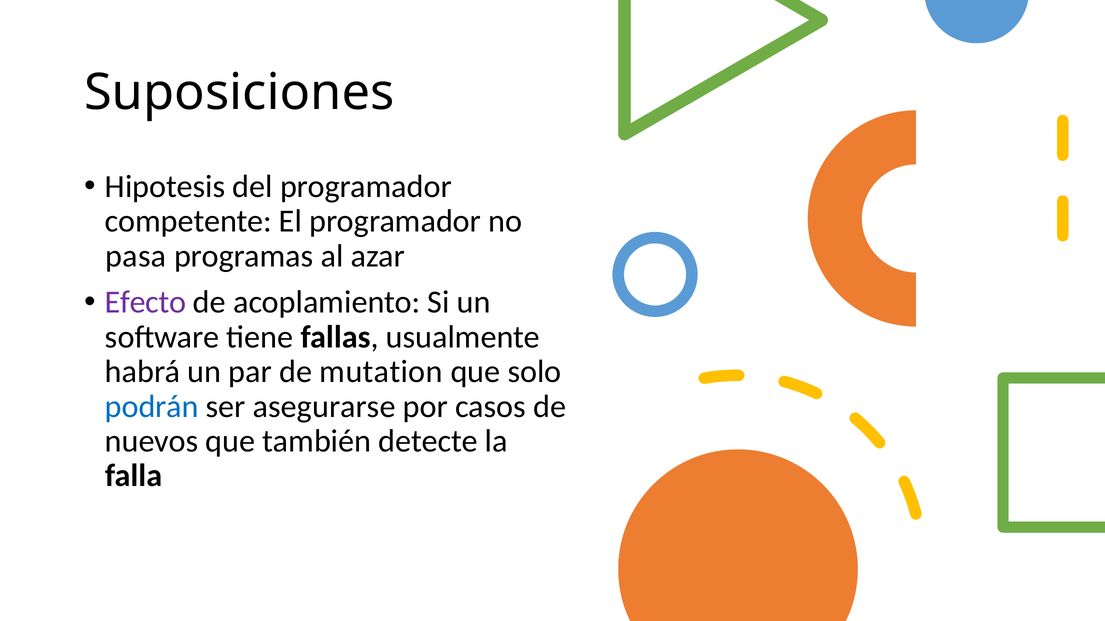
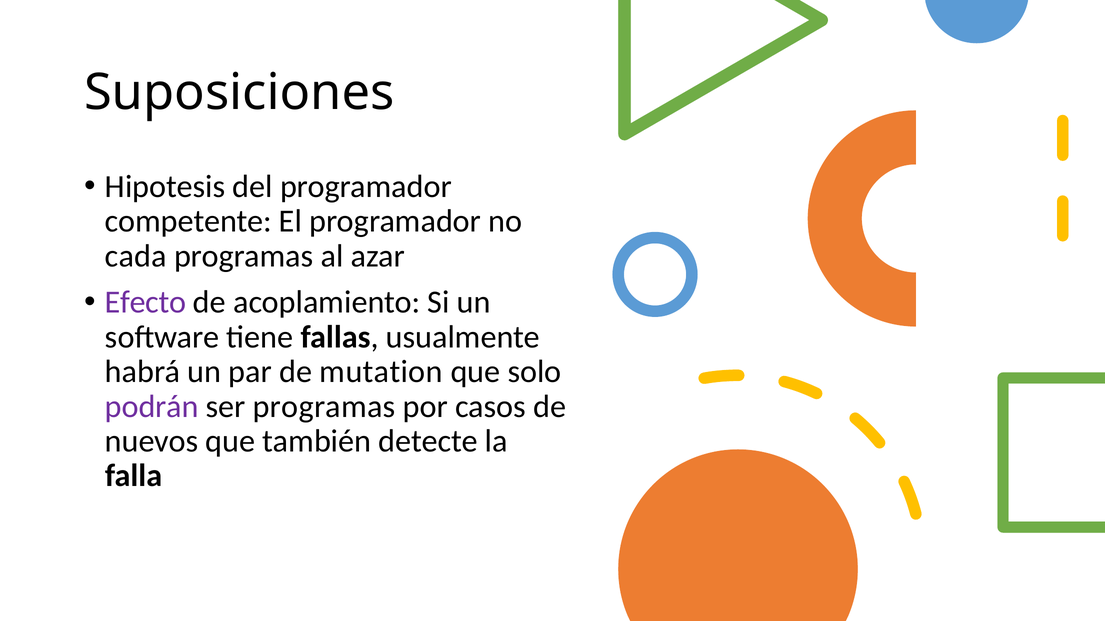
pasa: pasa -> cada
podrán colour: blue -> purple
ser asegurarse: asegurarse -> programas
